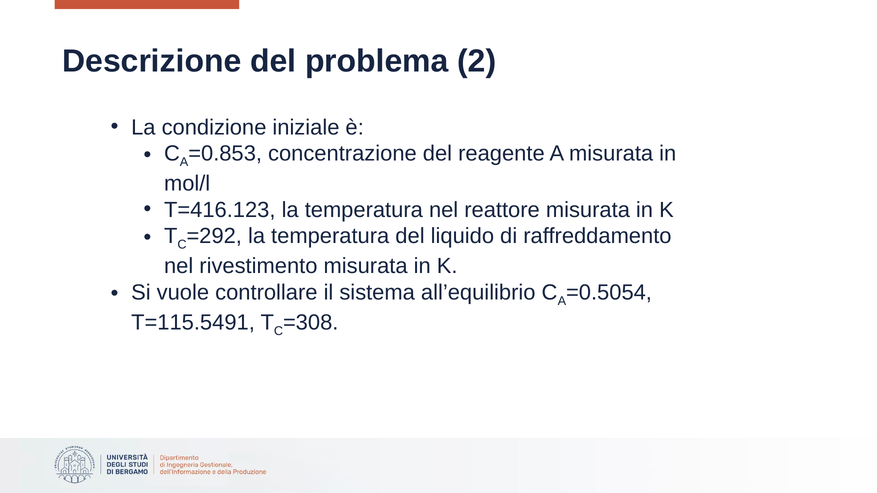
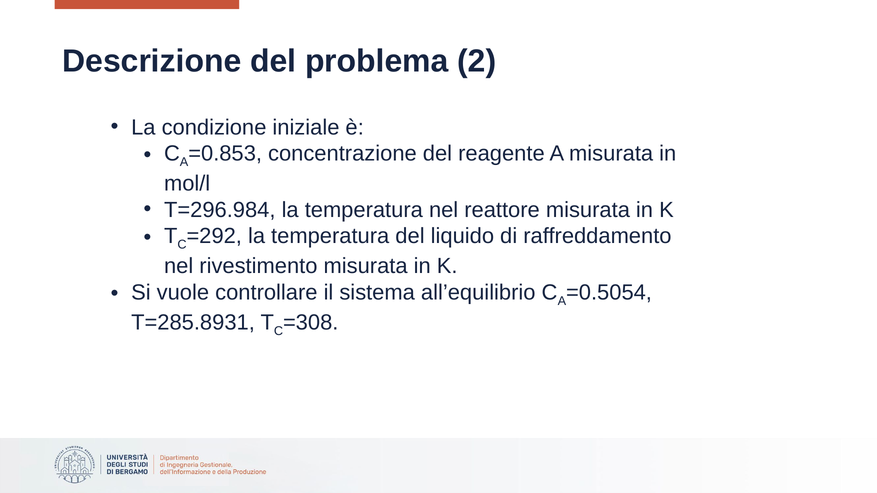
T=416.123: T=416.123 -> T=296.984
T=115.5491: T=115.5491 -> T=285.8931
